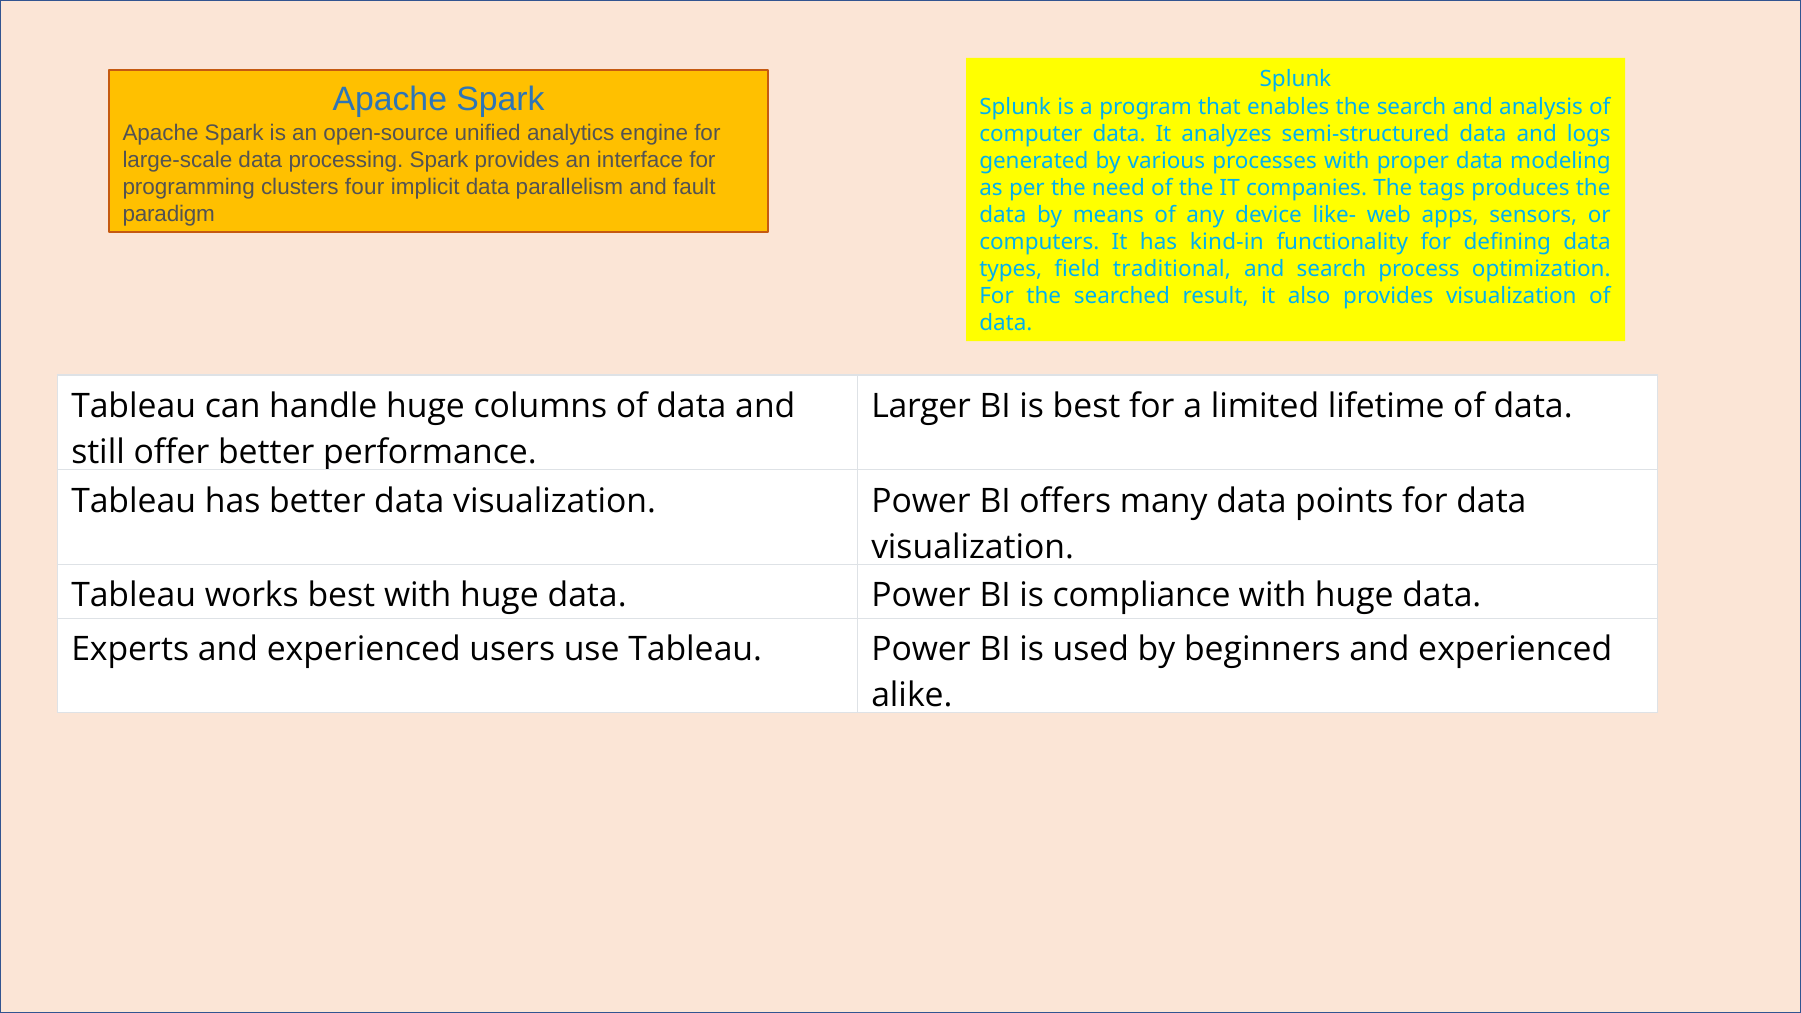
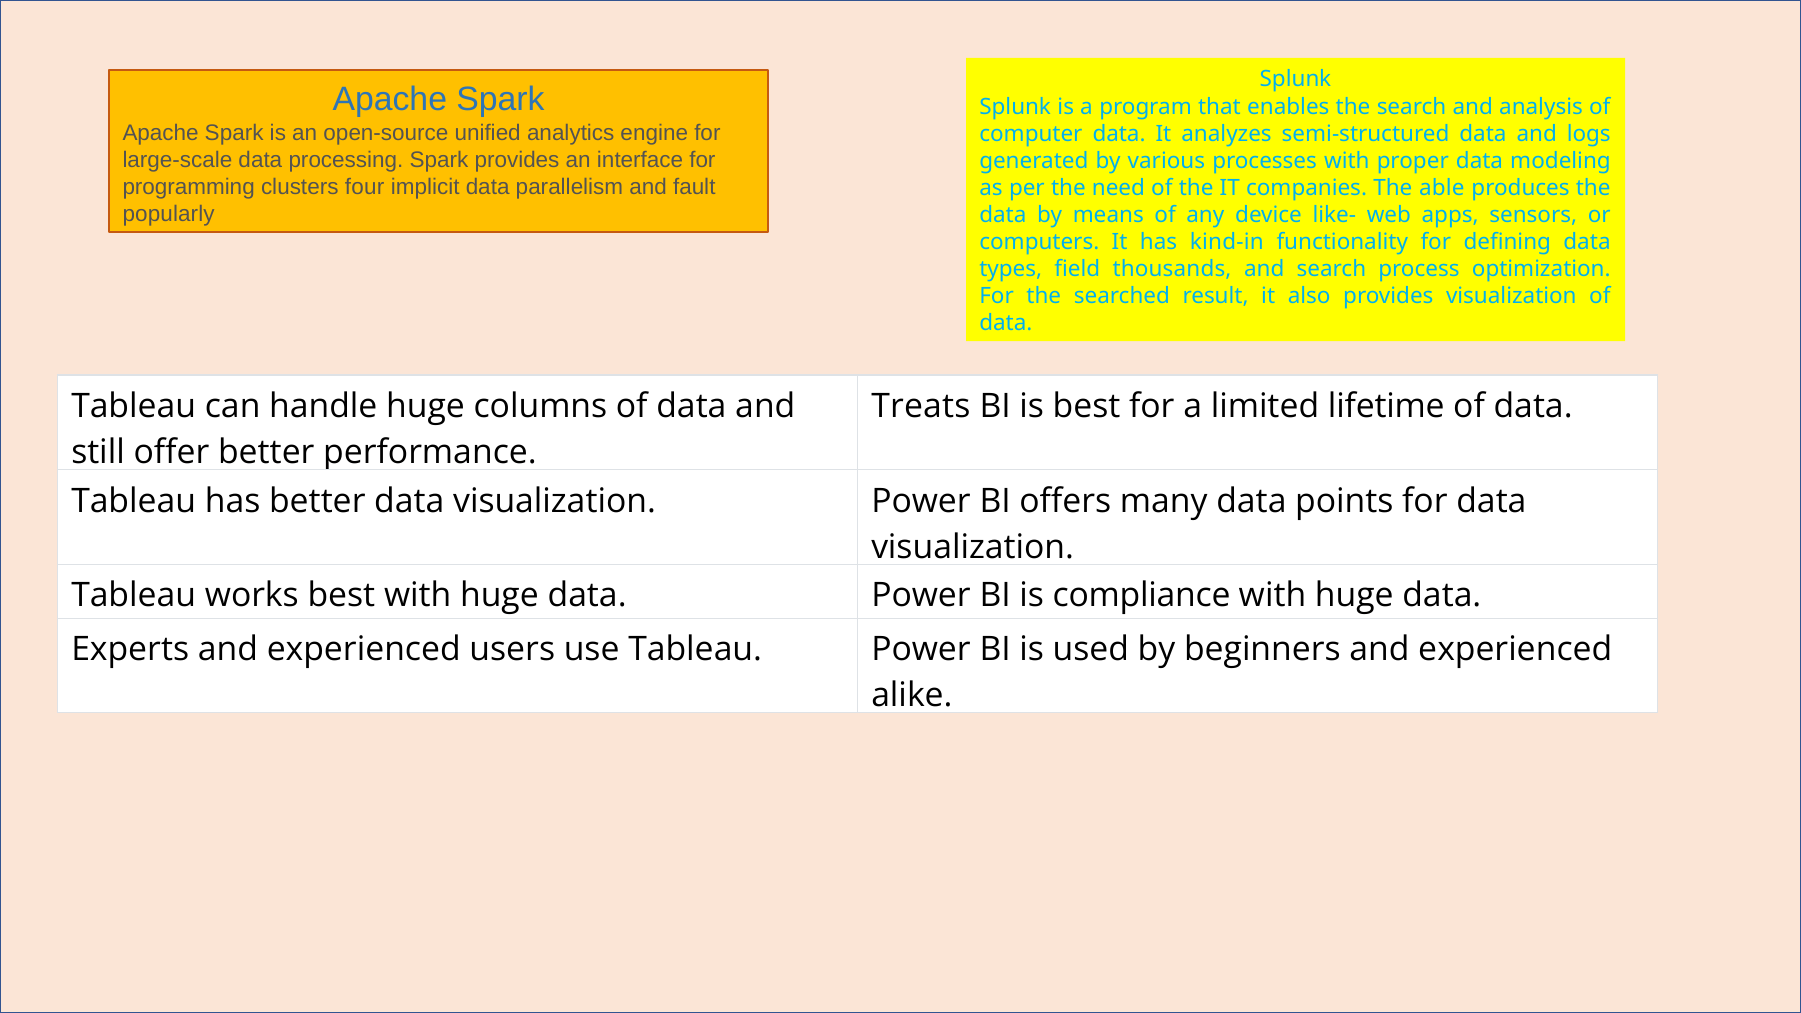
tags: tags -> able
paradigm: paradigm -> popularly
traditional: traditional -> thousands
Larger: Larger -> Treats
